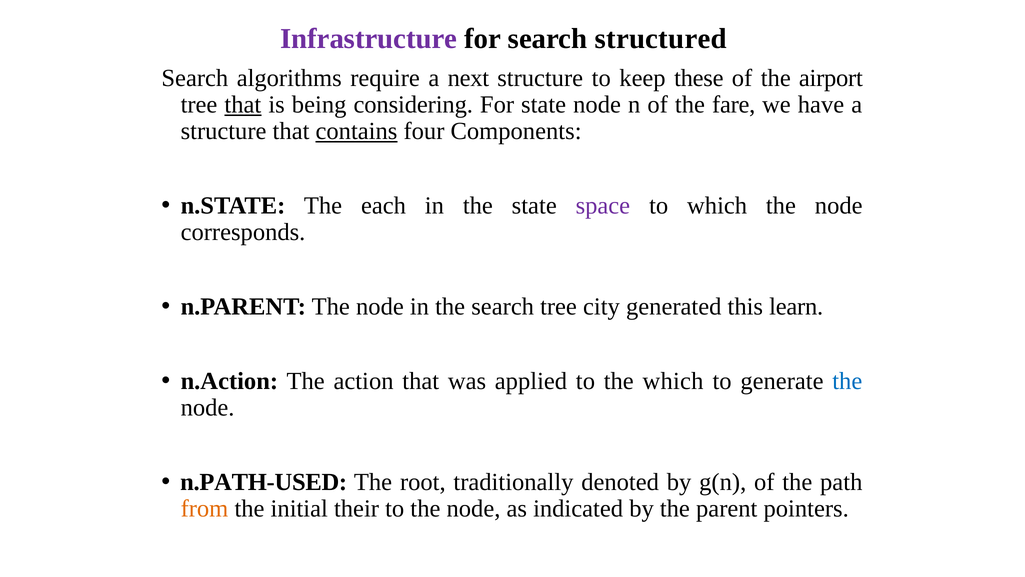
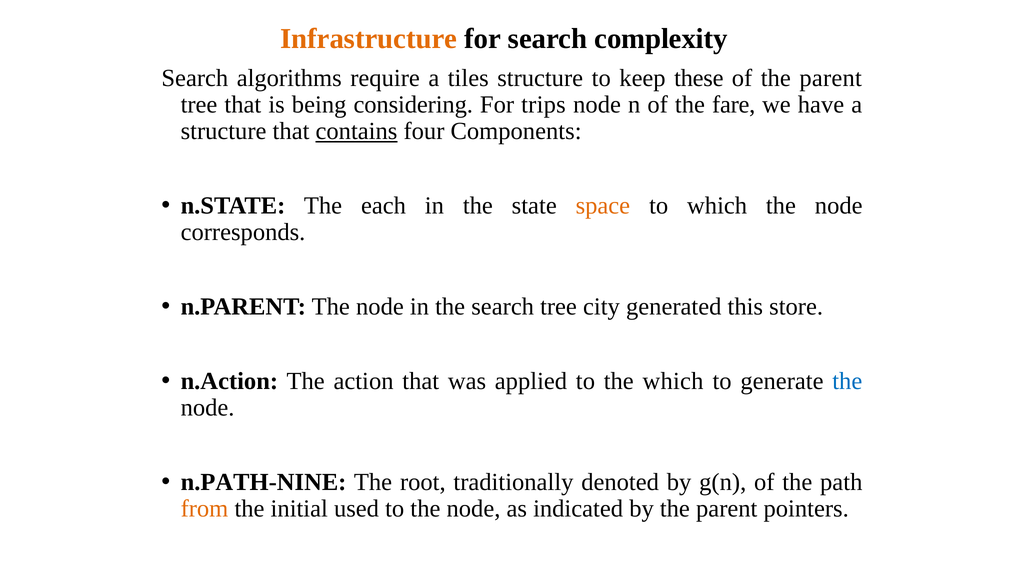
Infrastructure colour: purple -> orange
structured: structured -> complexity
next: next -> tiles
of the airport: airport -> parent
that at (243, 105) underline: present -> none
For state: state -> trips
space colour: purple -> orange
learn: learn -> store
n.PATH-USED: n.PATH-USED -> n.PATH-NINE
their: their -> used
